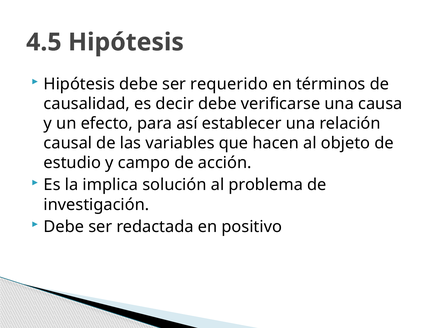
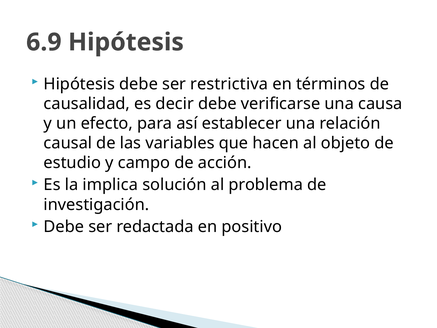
4.5: 4.5 -> 6.9
requerido: requerido -> restrictiva
